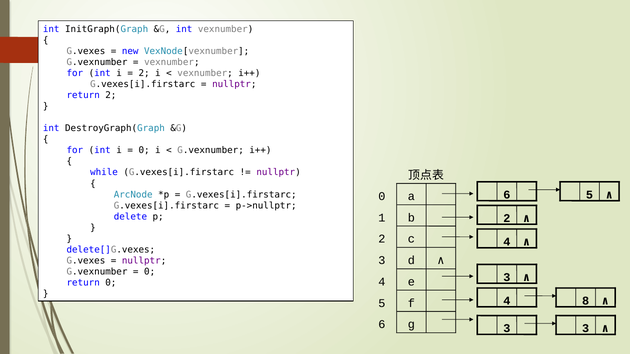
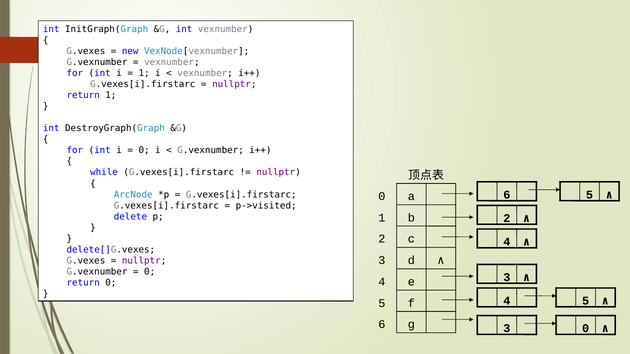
2 at (144, 73): 2 -> 1
return 2: 2 -> 1
p->nullptr: p->nullptr -> p->visited
4 8: 8 -> 5
3 3: 3 -> 0
